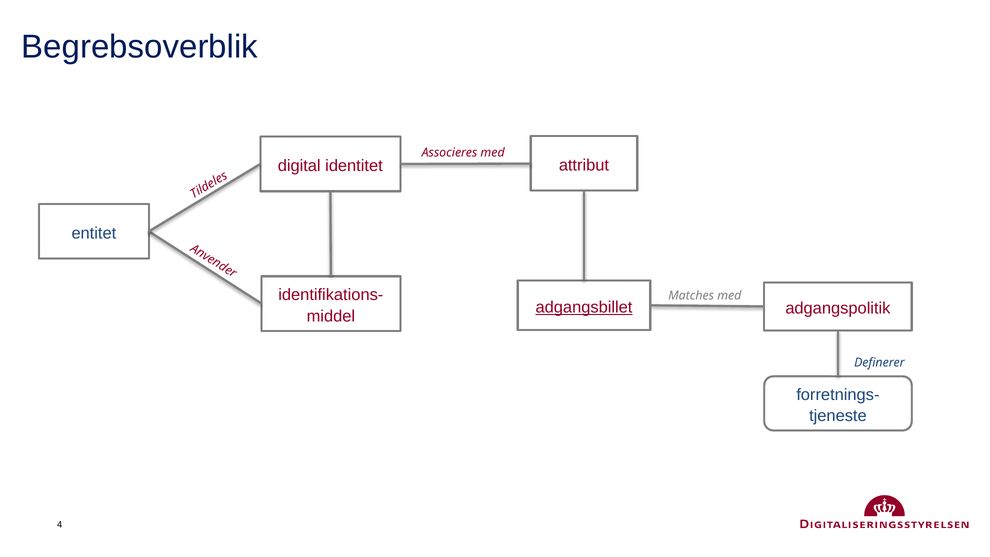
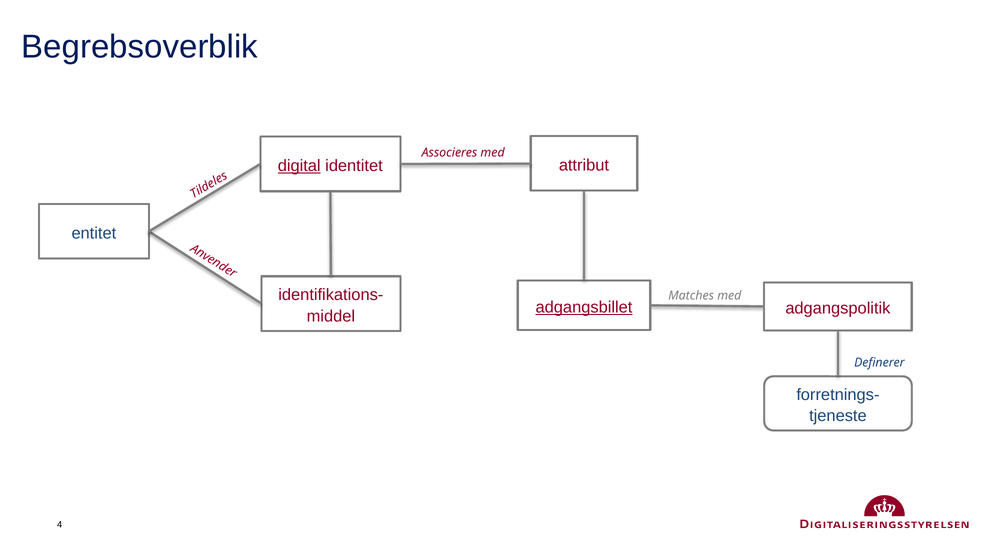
digital underline: none -> present
